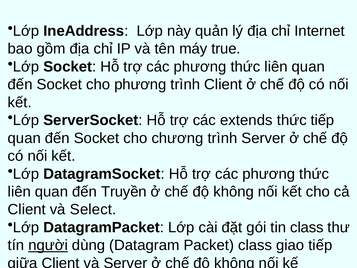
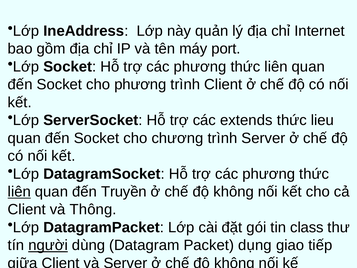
true: true -> port
thức tiếp: tiếp -> lieu
liên at (19, 192) underline: none -> present
Select: Select -> Thông
Packet class: class -> dụng
